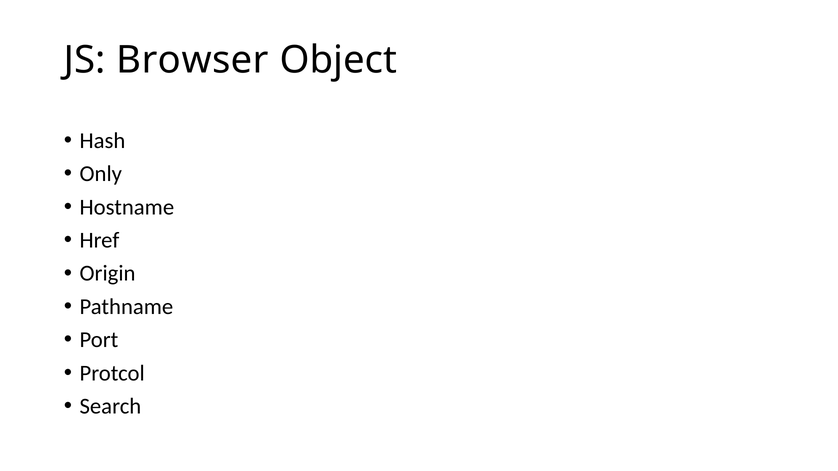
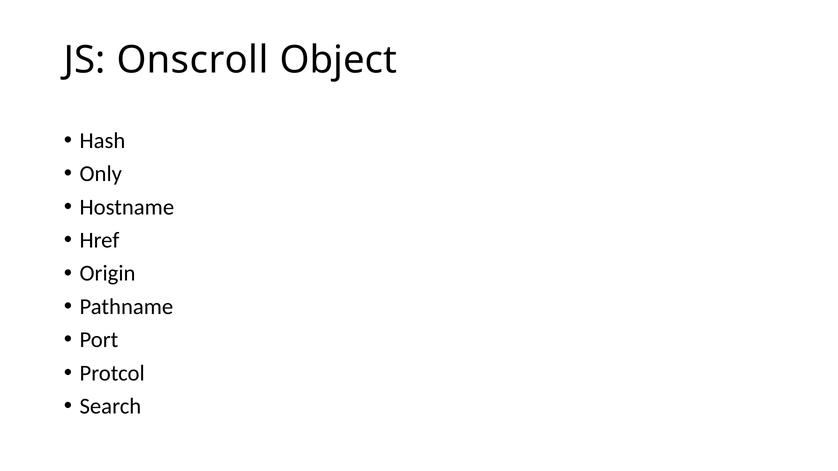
Browser: Browser -> Onscroll
